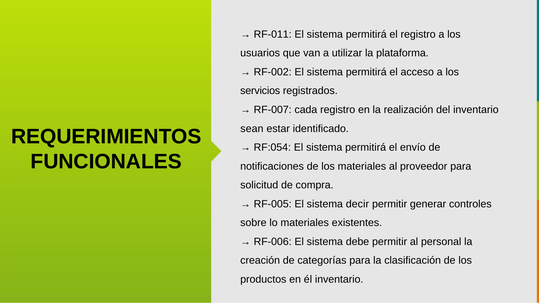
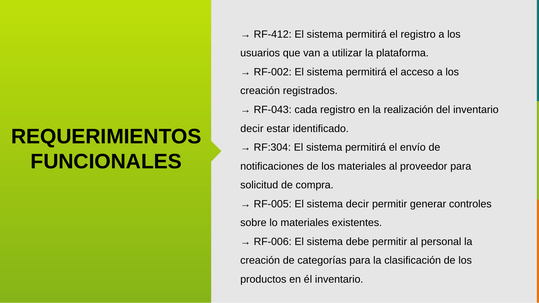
RF-011: RF-011 -> RF-412
servicios at (260, 91): servicios -> creación
RF-007: RF-007 -> RF-043
sean at (252, 129): sean -> decir
RF:054: RF:054 -> RF:304
